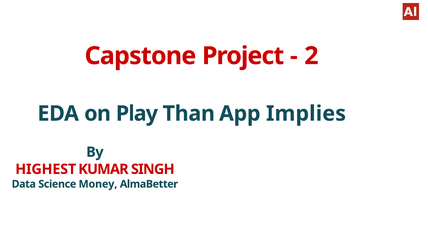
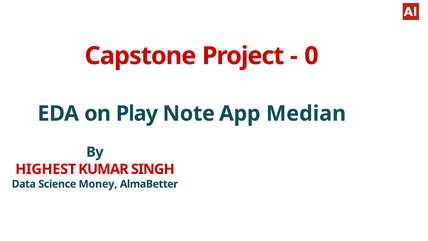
2: 2 -> 0
Than: Than -> Note
Implies: Implies -> Median
